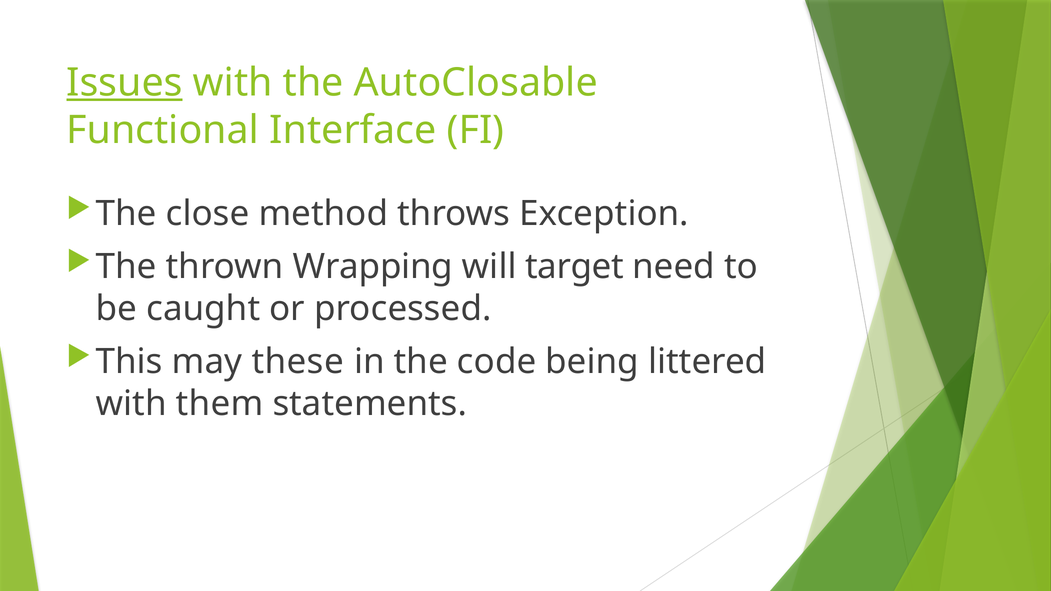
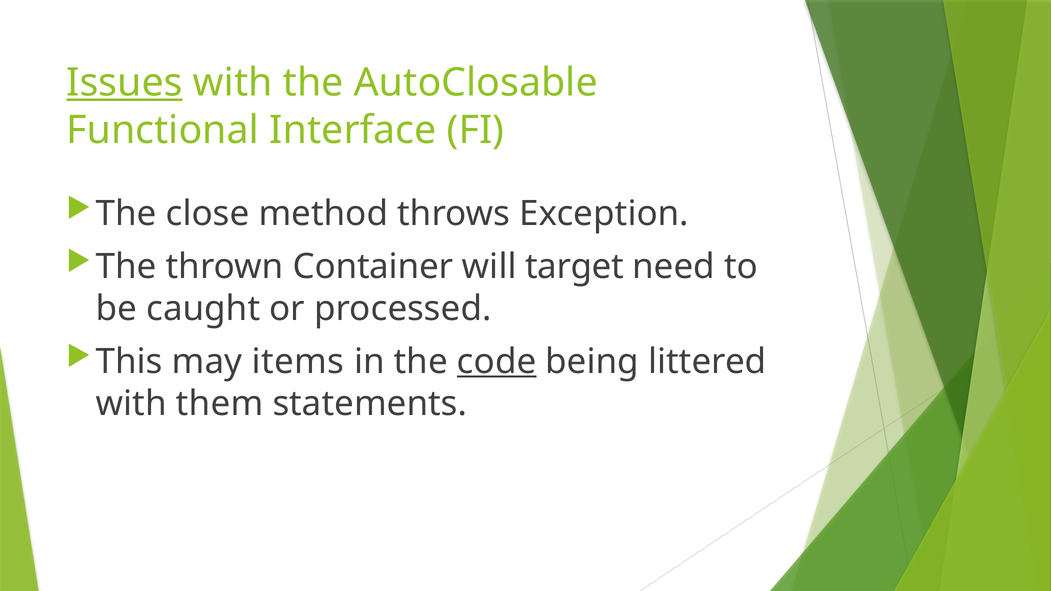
Wrapping: Wrapping -> Container
these: these -> items
code underline: none -> present
